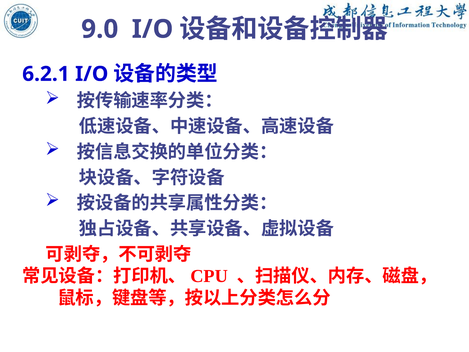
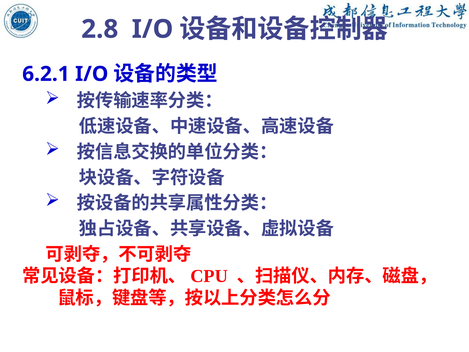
9.0: 9.0 -> 2.8
